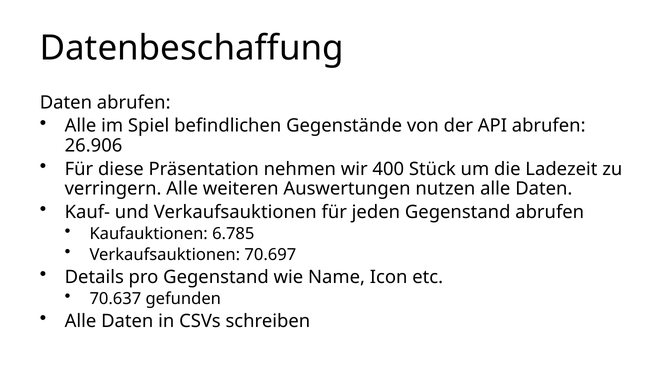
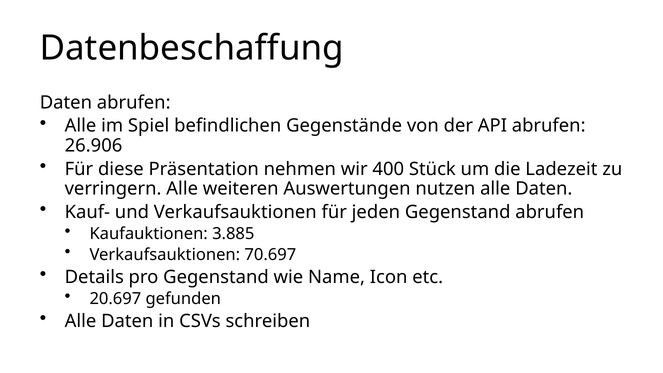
6.785: 6.785 -> 3.885
70.637: 70.637 -> 20.697
